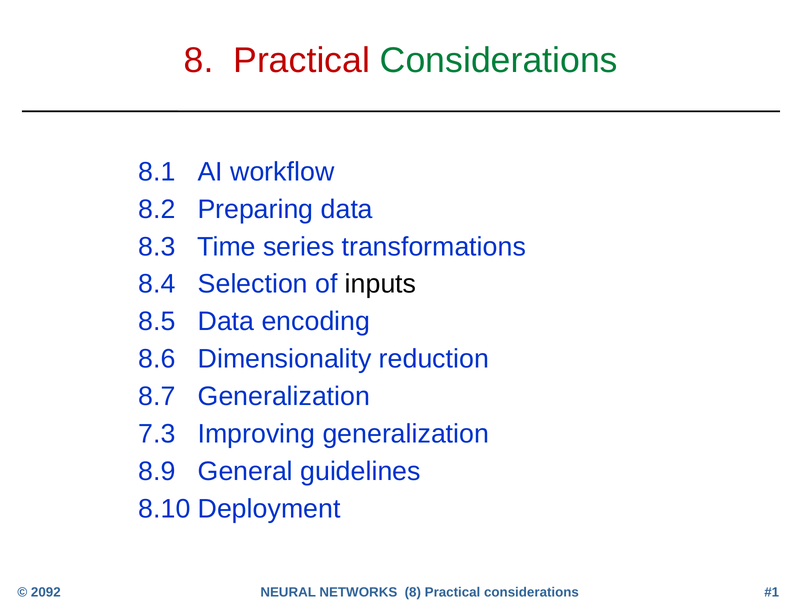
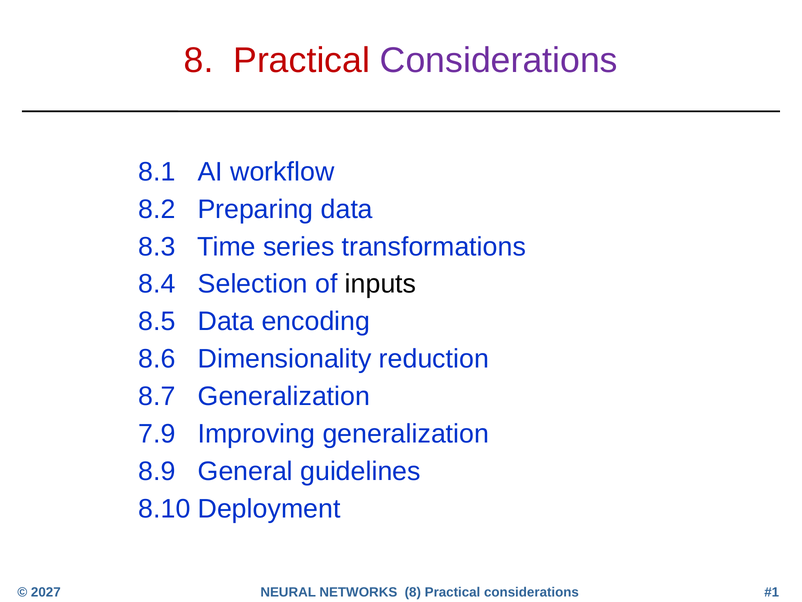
Considerations at (499, 61) colour: green -> purple
7.3: 7.3 -> 7.9
2092: 2092 -> 2027
